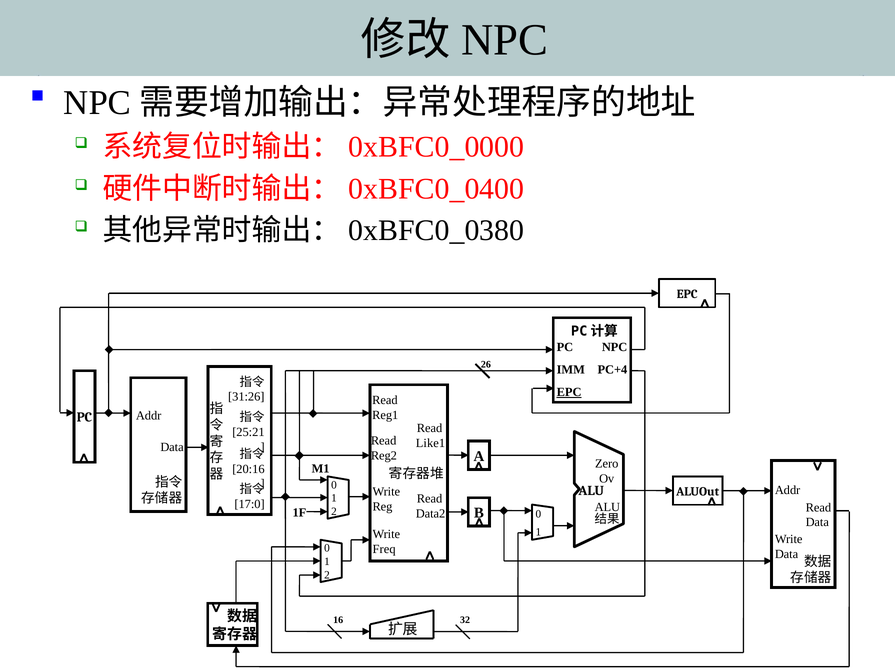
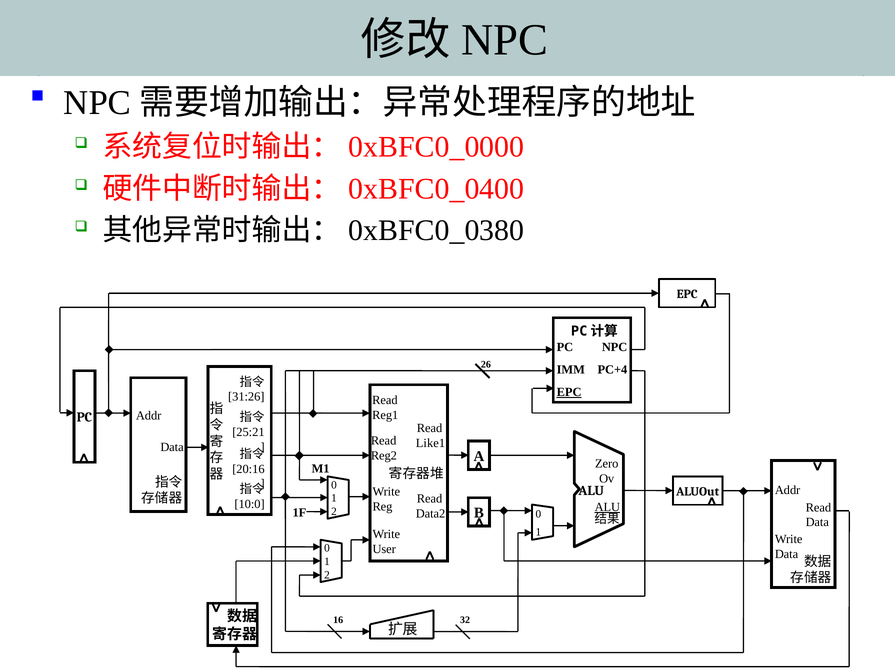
17:0: 17:0 -> 10:0
ALU at (607, 507) underline: none -> present
Freq: Freq -> User
